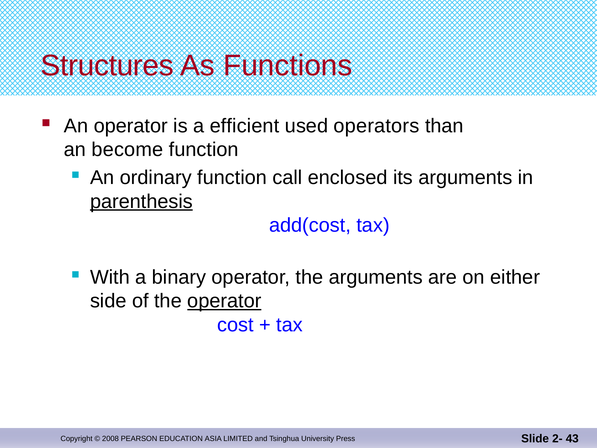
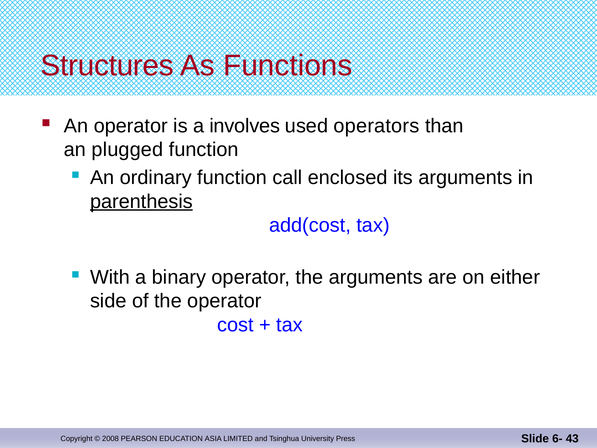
efficient: efficient -> involves
become: become -> plugged
operator at (224, 301) underline: present -> none
2-: 2- -> 6-
